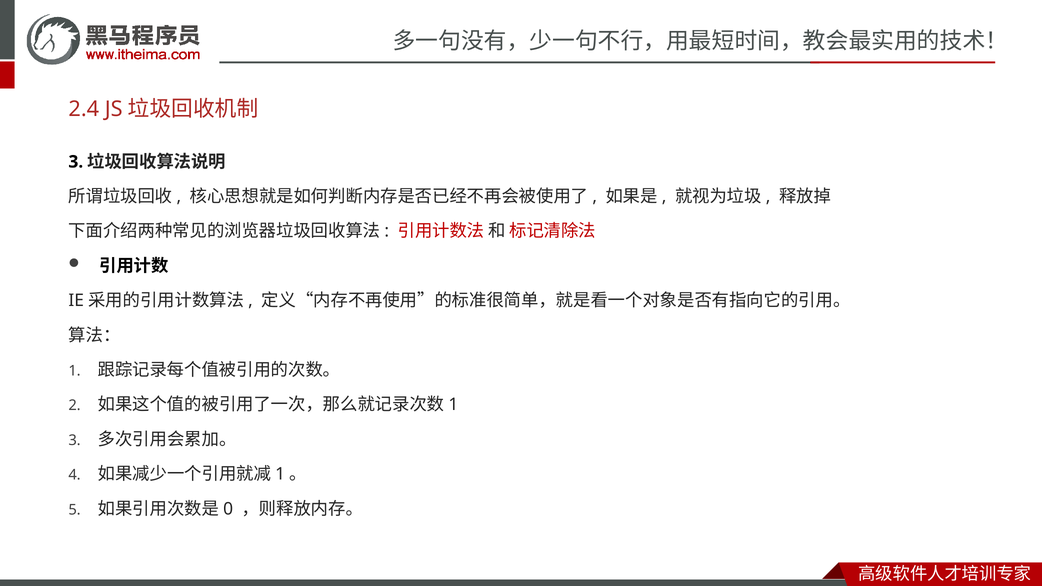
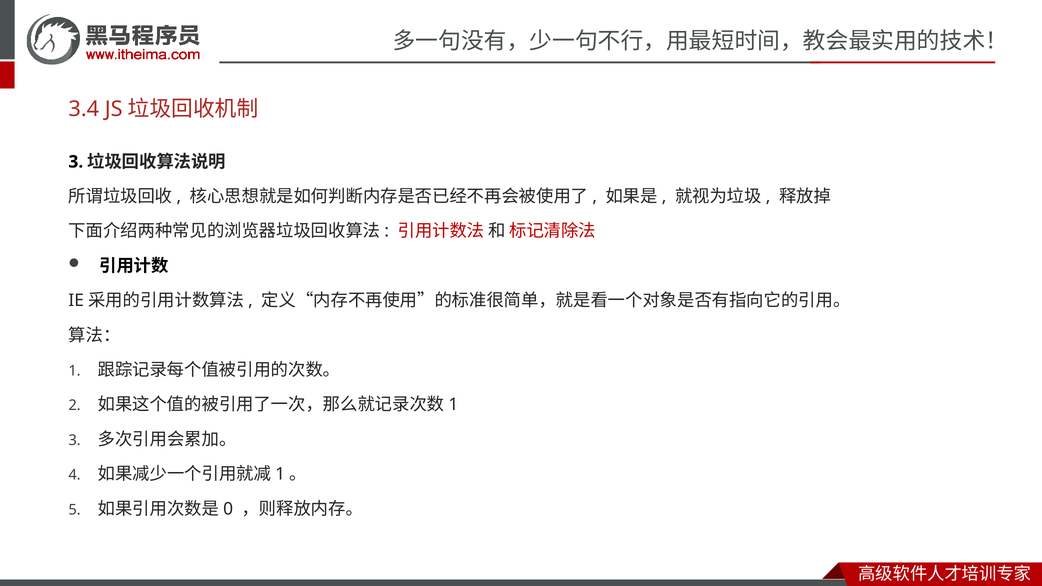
2.4: 2.4 -> 3.4
